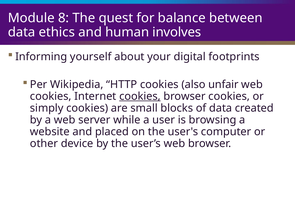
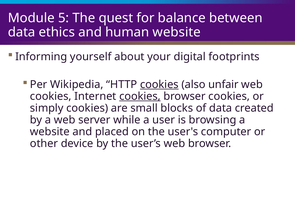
8: 8 -> 5
human involves: involves -> website
cookies at (159, 85) underline: none -> present
